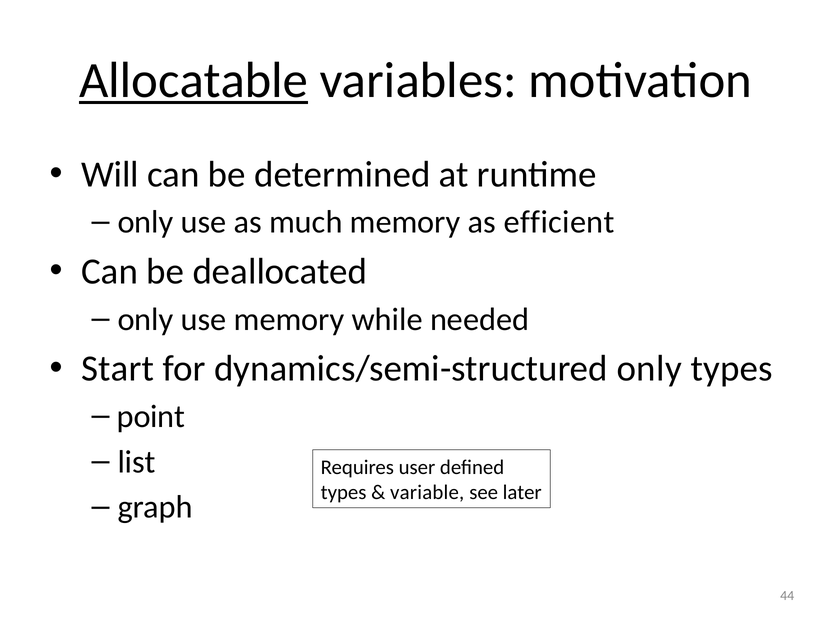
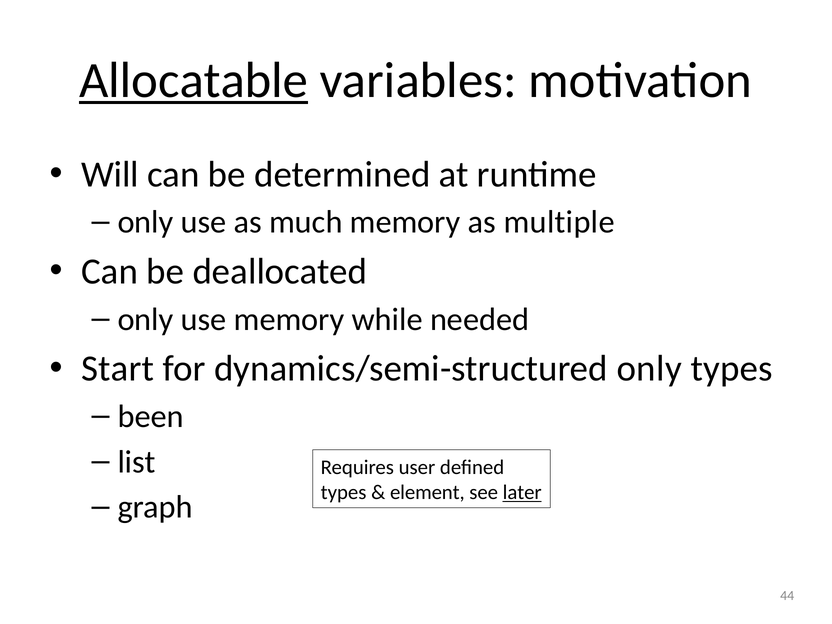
efficient: efficient -> multiple
point: point -> been
variable: variable -> element
later underline: none -> present
